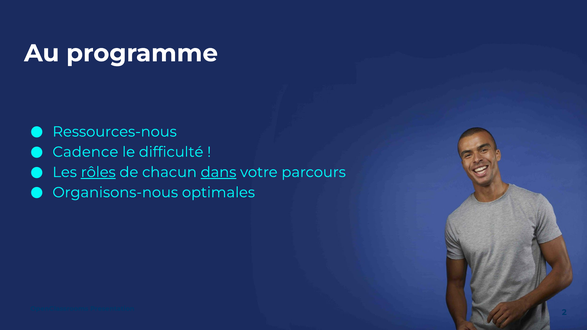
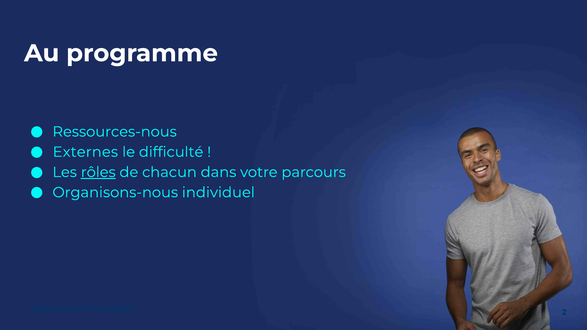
Cadence: Cadence -> Externes
dans underline: present -> none
optimales: optimales -> individuel
